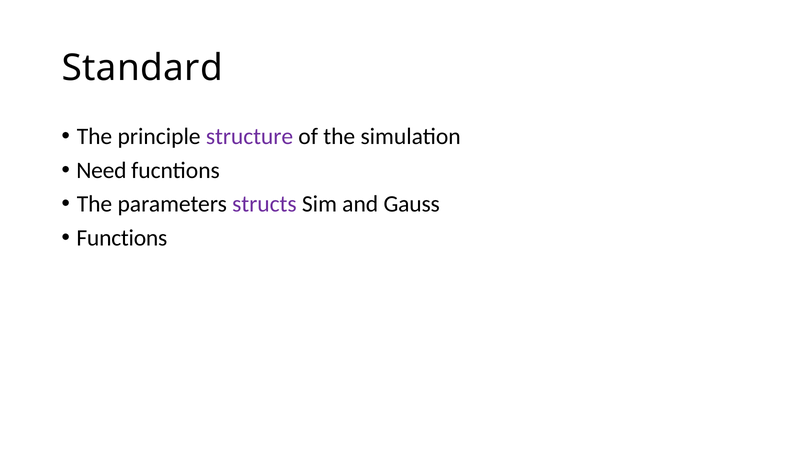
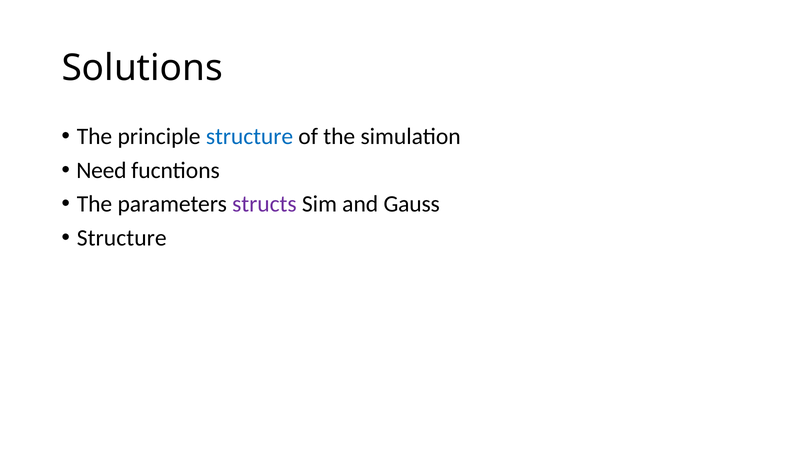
Standard: Standard -> Solutions
structure at (250, 137) colour: purple -> blue
Functions at (122, 238): Functions -> Structure
